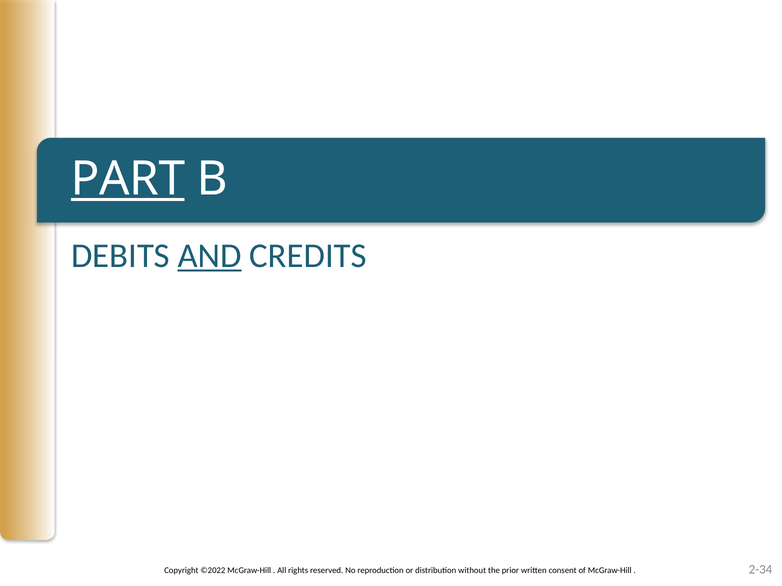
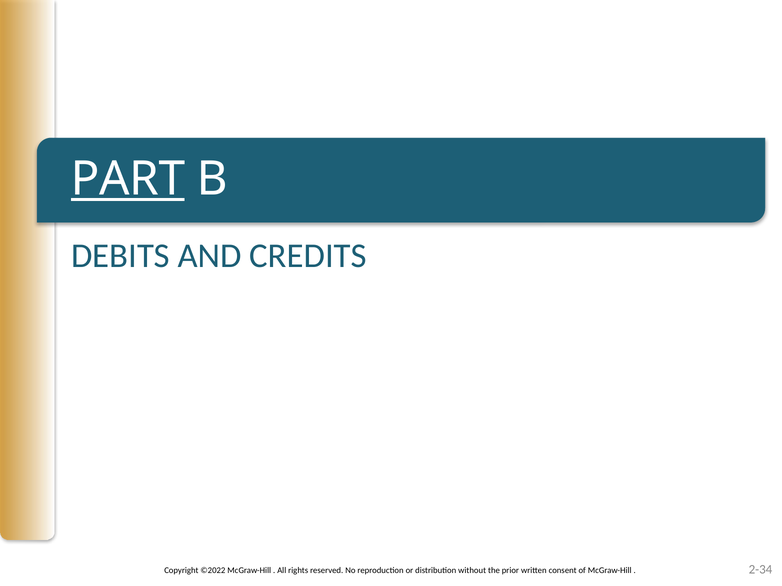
AND underline: present -> none
